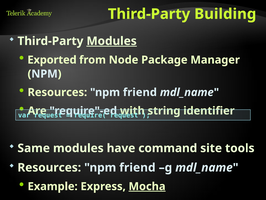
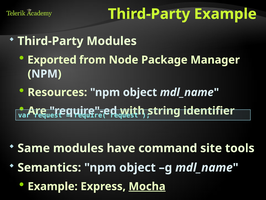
Third-Party Building: Building -> Example
Modules at (112, 41) underline: present -> none
friend at (140, 92): friend -> object
Resources at (49, 167): Resources -> Semantics
friend at (137, 167): friend -> object
